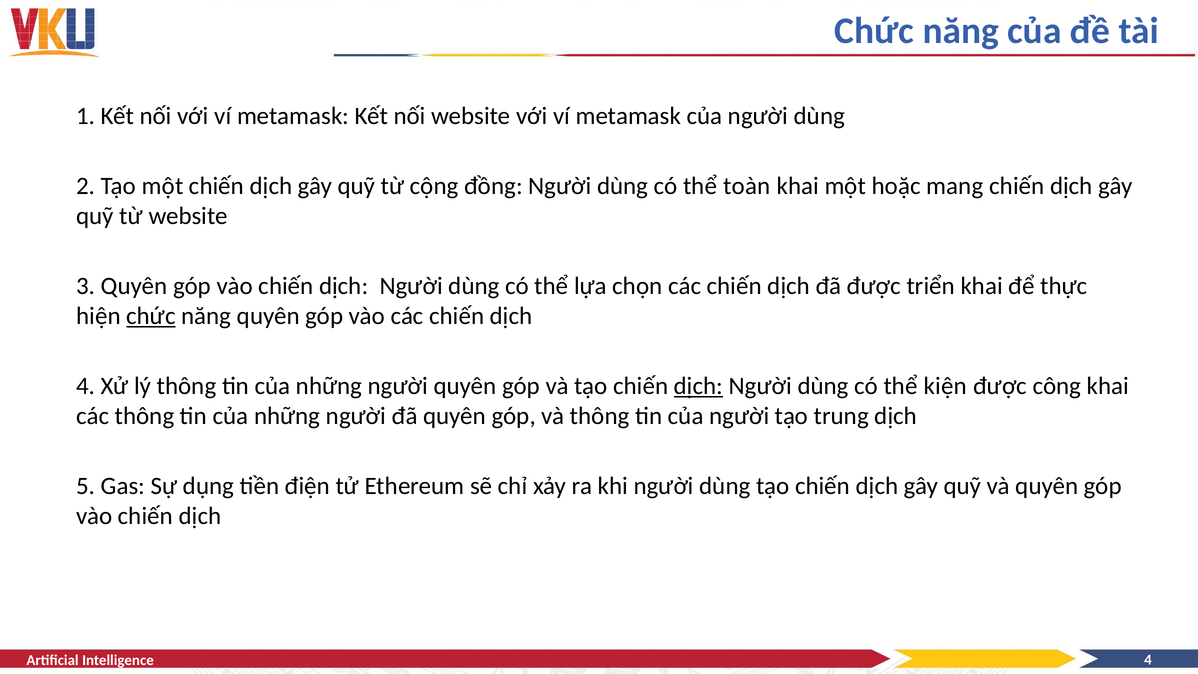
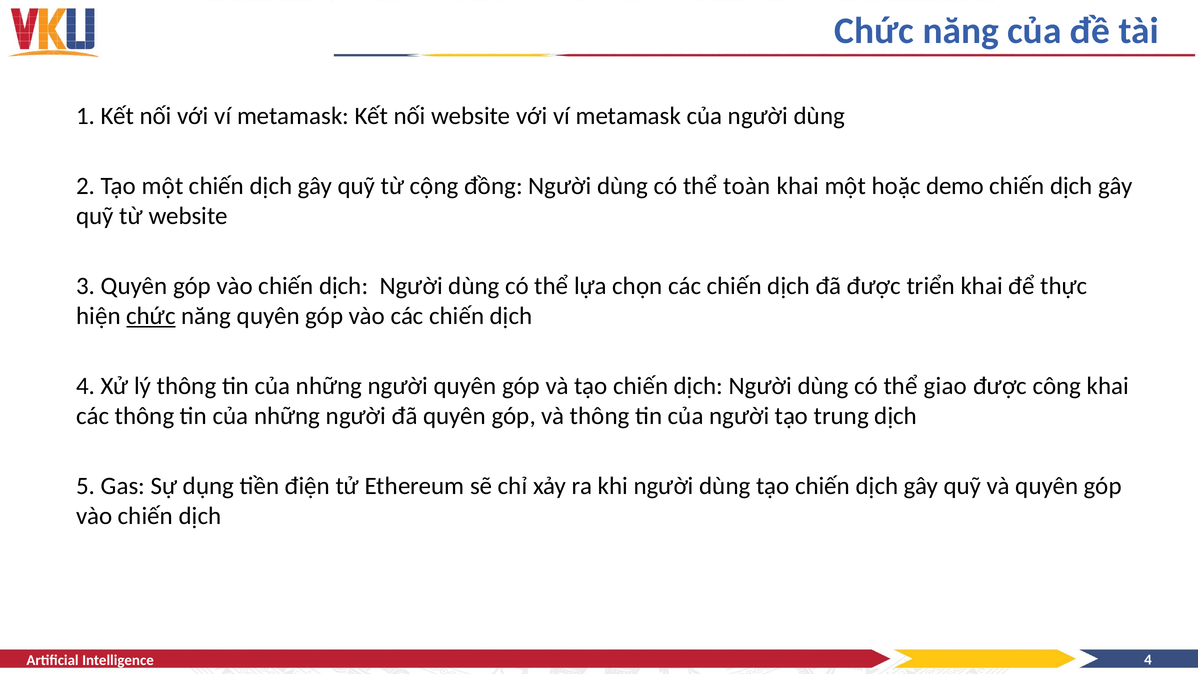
mang: mang -> demo
dịch at (698, 386) underline: present -> none
kiện: kiện -> giao
